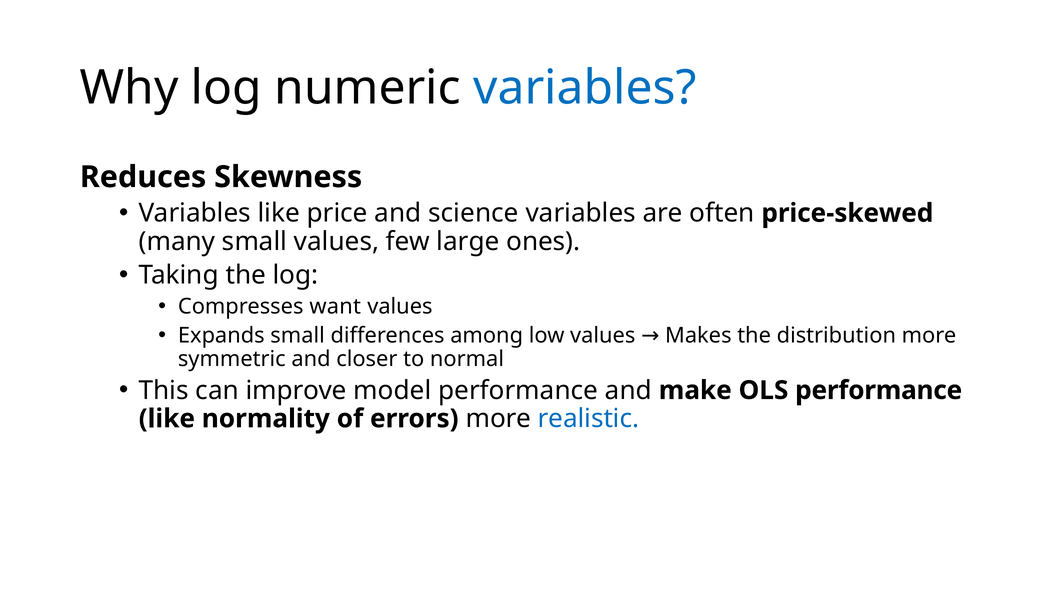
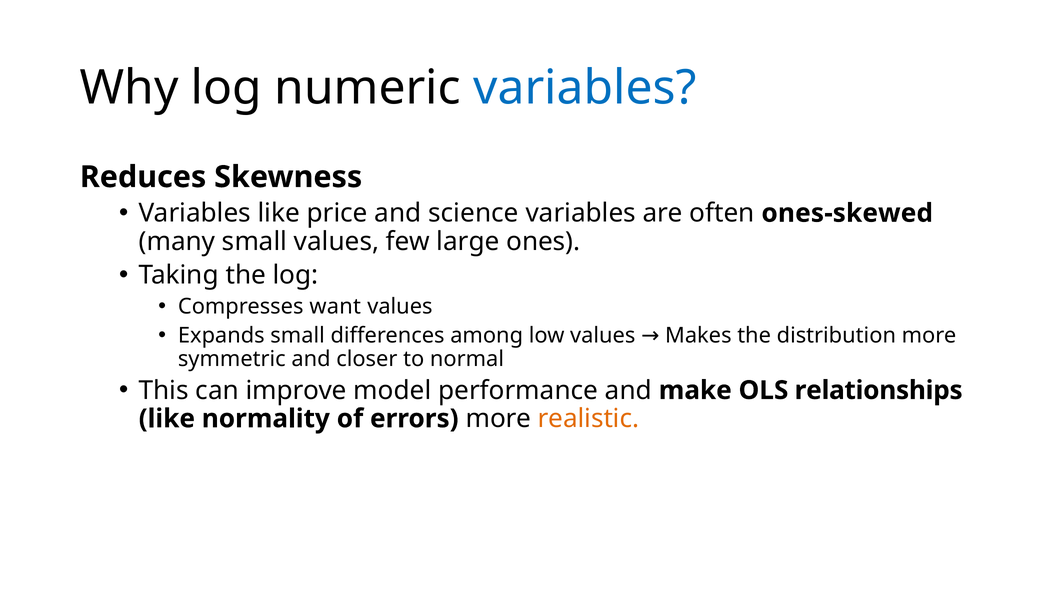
price-skewed: price-skewed -> ones-skewed
OLS performance: performance -> relationships
realistic colour: blue -> orange
